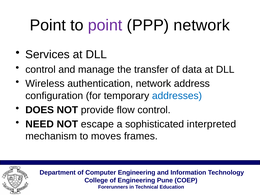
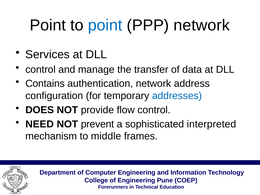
point at (105, 25) colour: purple -> blue
Wireless: Wireless -> Contains
escape: escape -> prevent
moves: moves -> middle
